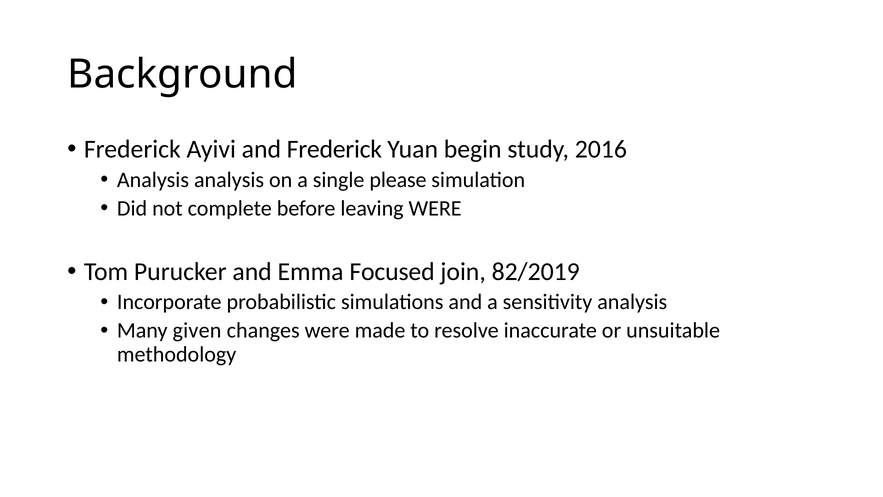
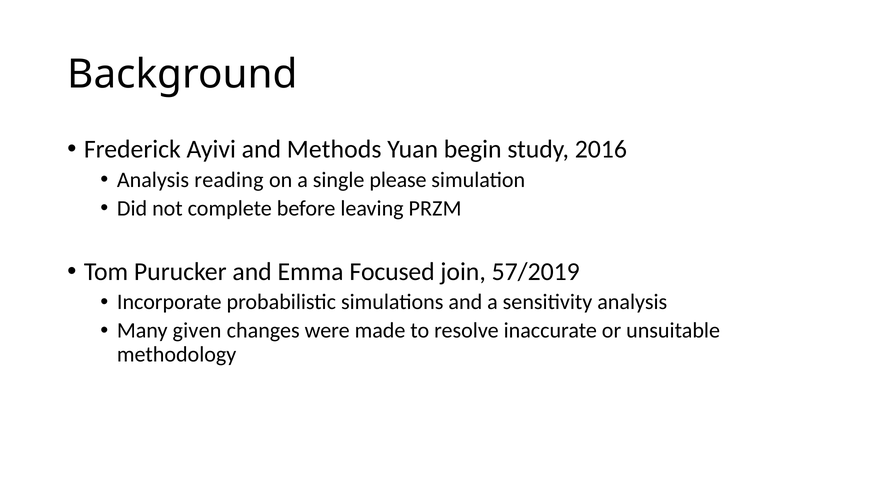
and Frederick: Frederick -> Methods
Analysis analysis: analysis -> reading
leaving WERE: WERE -> PRZM
82/2019: 82/2019 -> 57/2019
